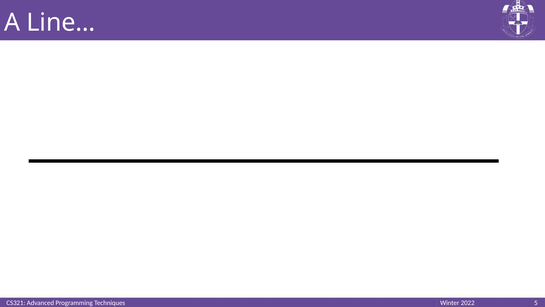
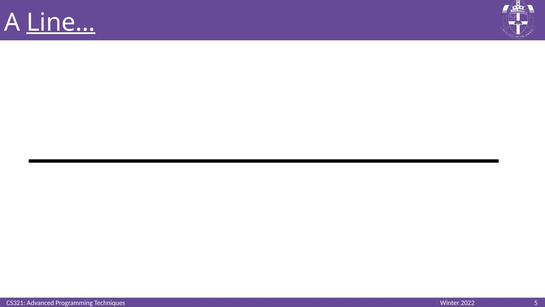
Line… underline: none -> present
